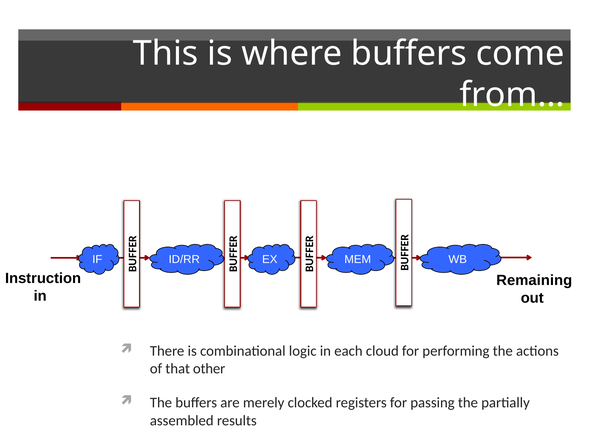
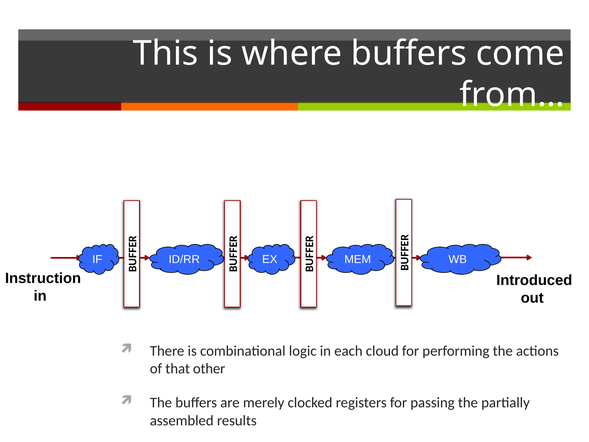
Remaining: Remaining -> Introduced
